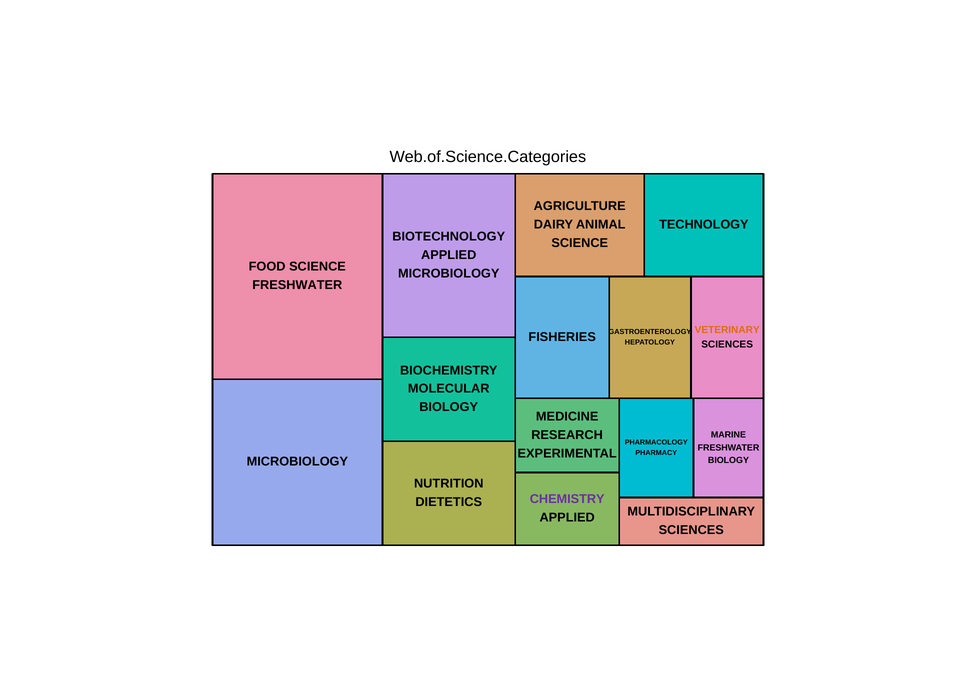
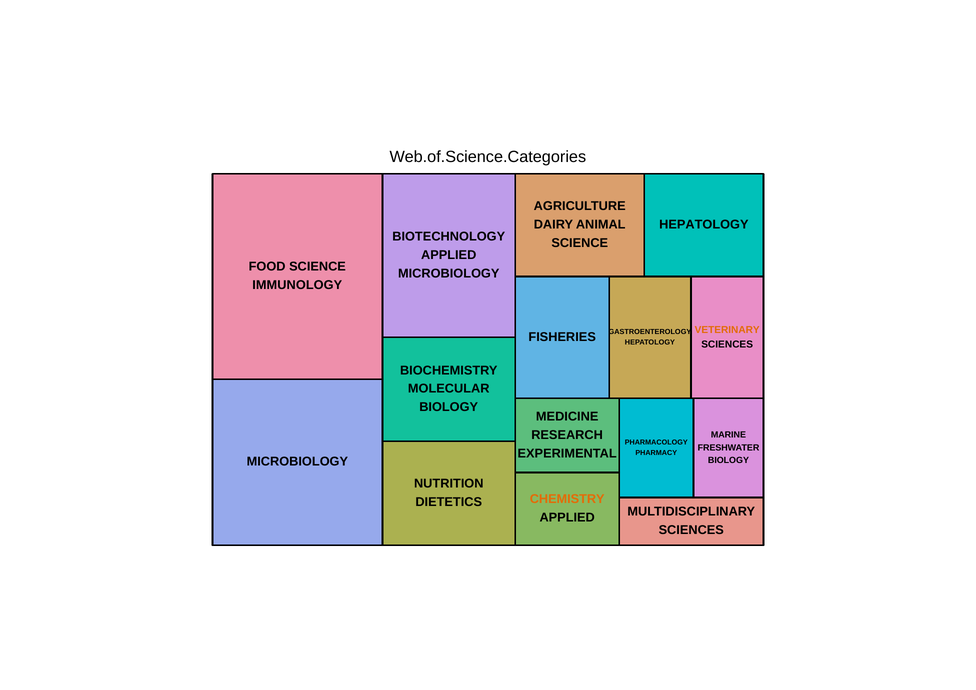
TECHNOLOGY at (704, 225): TECHNOLOGY -> HEPATOLOGY
FRESHWATER at (297, 285): FRESHWATER -> IMMUNOLOGY
CHEMISTRY colour: purple -> orange
